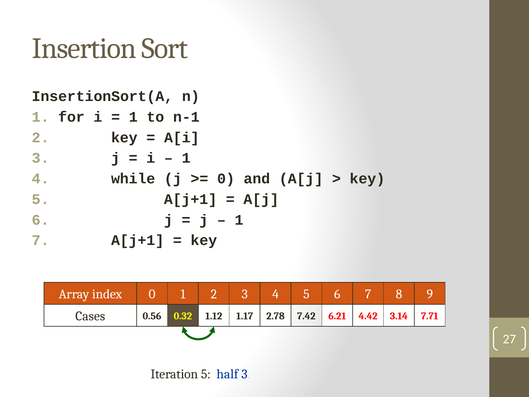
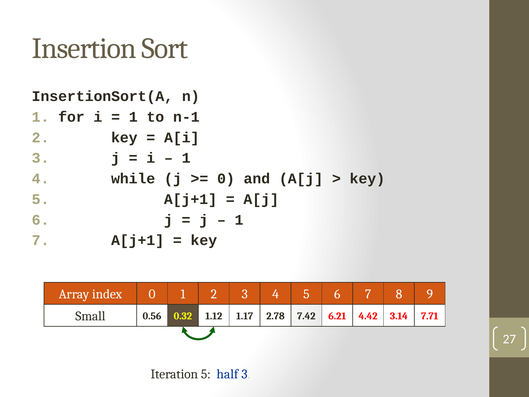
Cases: Cases -> Small
